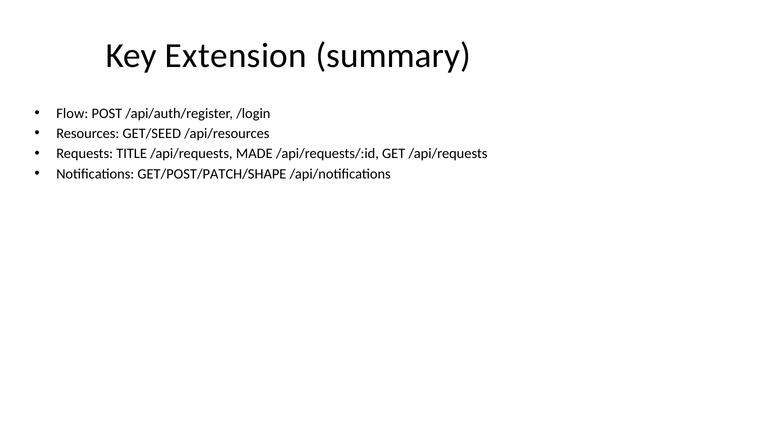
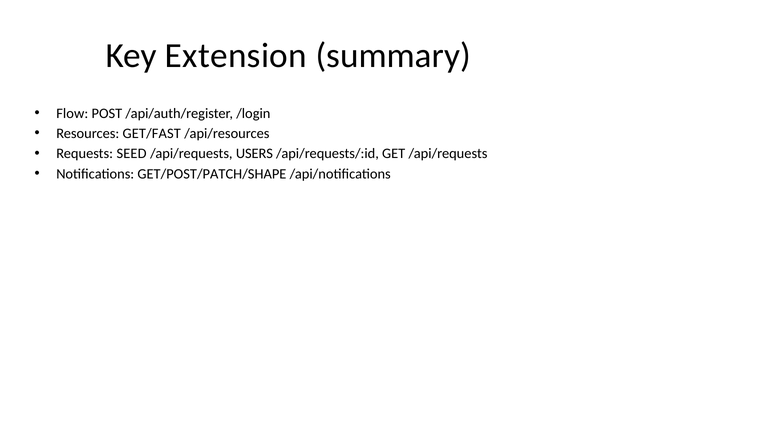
GET/SEED: GET/SEED -> GET/FAST
TITLE: TITLE -> SEED
MADE: MADE -> USERS
